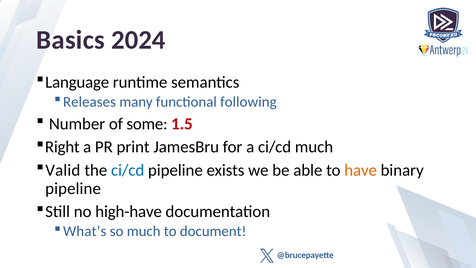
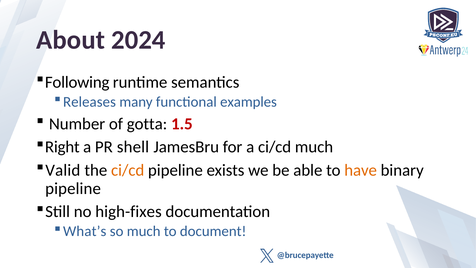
Basics: Basics -> About
Language: Language -> Following
following: following -> examples
some: some -> gotta
print: print -> shell
ci/cd at (128, 170) colour: blue -> orange
high-have: high-have -> high-fixes
